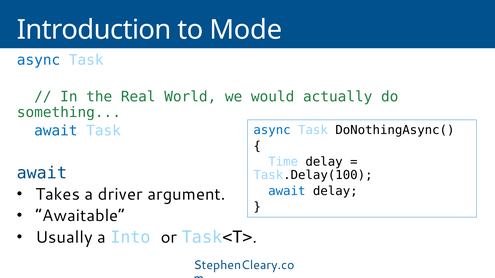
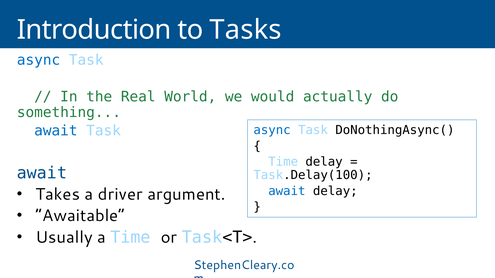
Mode: Mode -> Tasks
a Into: Into -> Time
